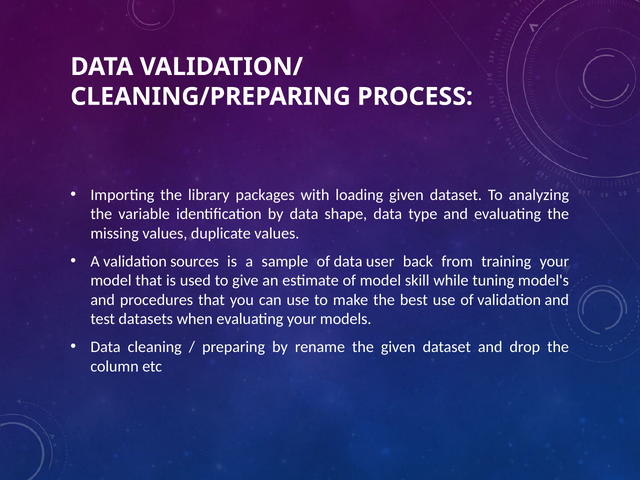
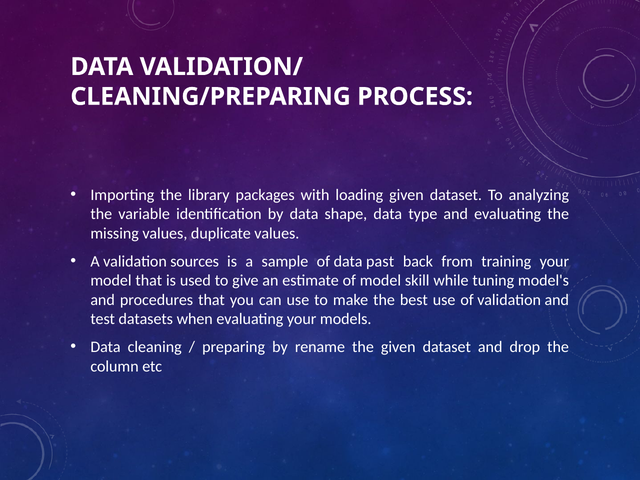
user: user -> past
